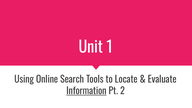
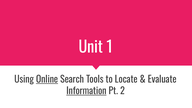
Online underline: none -> present
